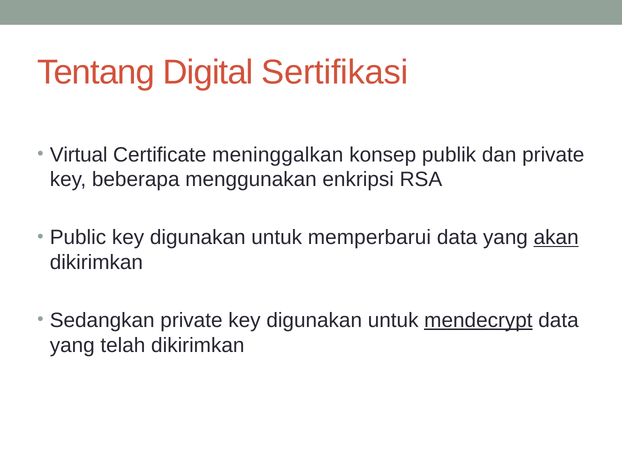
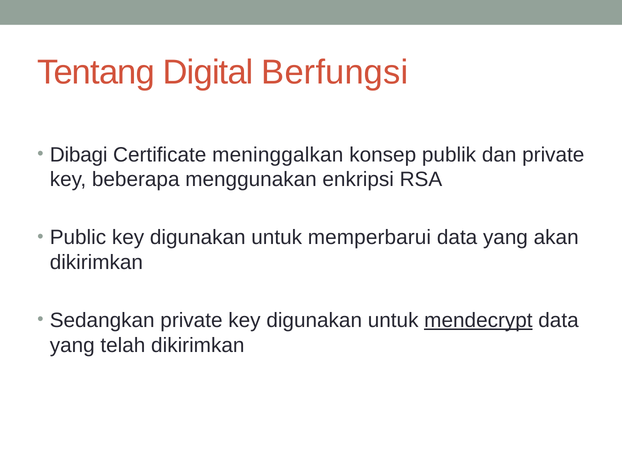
Sertifikasi: Sertifikasi -> Berfungsi
Virtual: Virtual -> Dibagi
akan underline: present -> none
